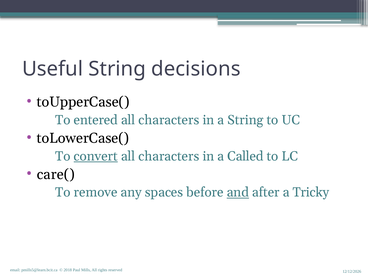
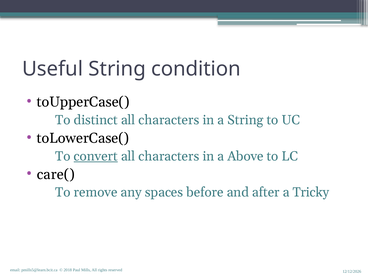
decisions: decisions -> condition
entered: entered -> distinct
Called: Called -> Above
and underline: present -> none
